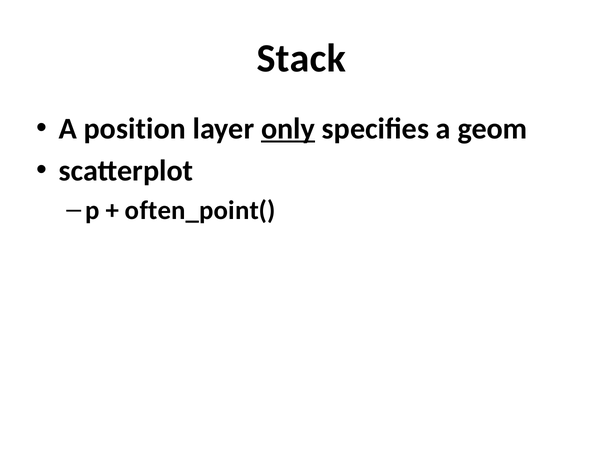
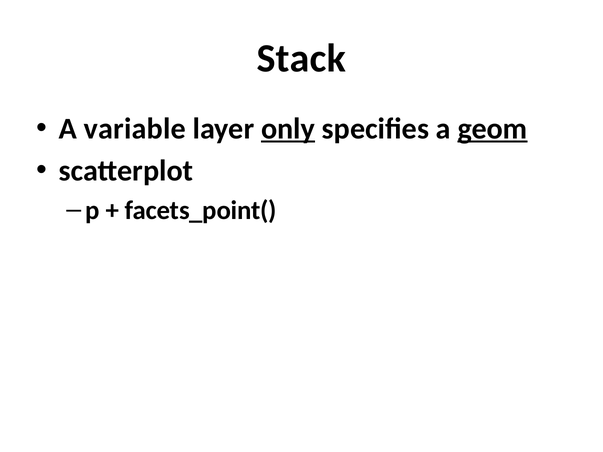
position: position -> variable
geom underline: none -> present
often_point(: often_point( -> facets_point(
